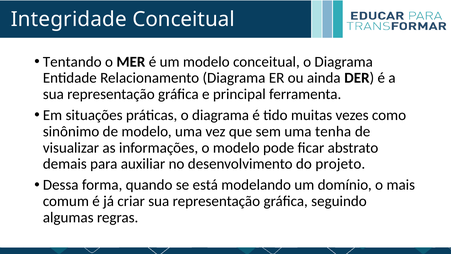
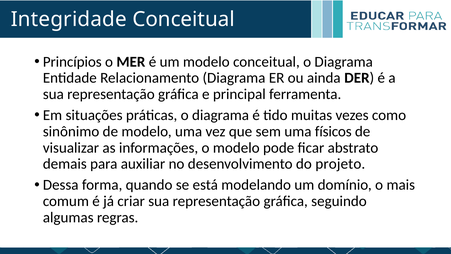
Tentando: Tentando -> Princípios
tenha: tenha -> físicos
